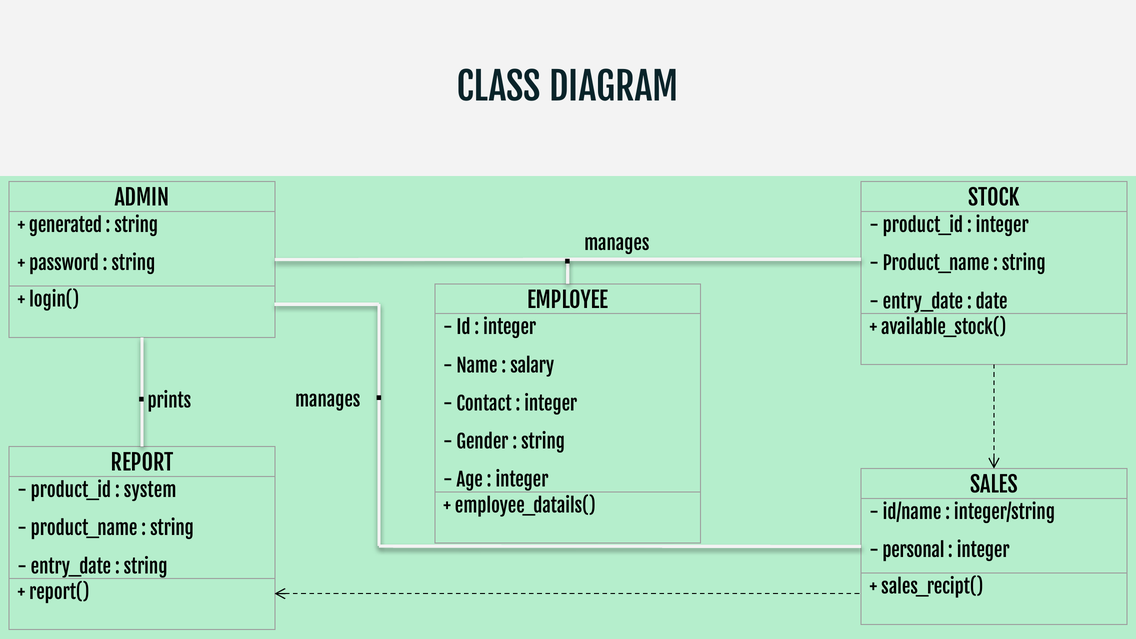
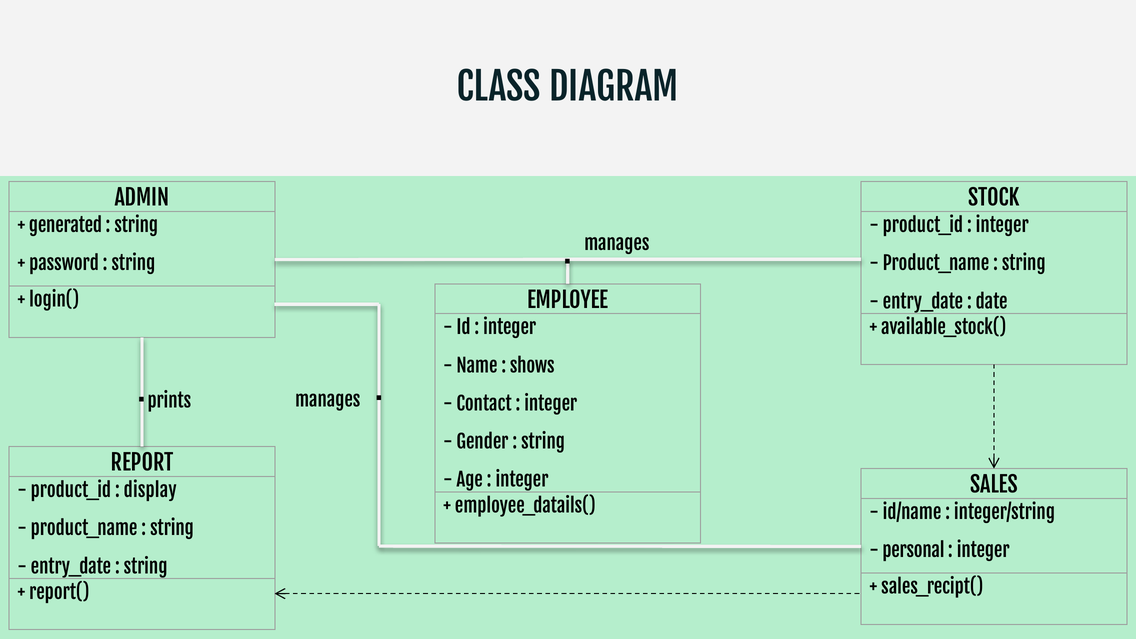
salary: salary -> shows
system: system -> display
